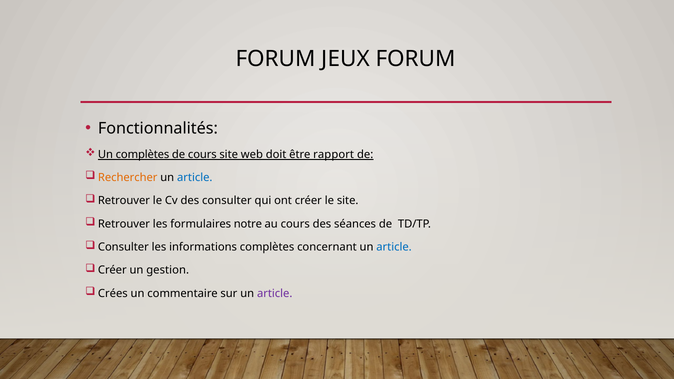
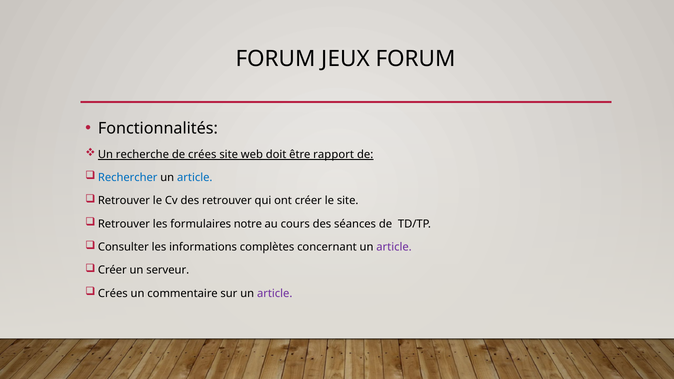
Un complètes: complètes -> recherche
de cours: cours -> crées
Rechercher colour: orange -> blue
des consulter: consulter -> retrouver
article at (394, 247) colour: blue -> purple
gestion: gestion -> serveur
